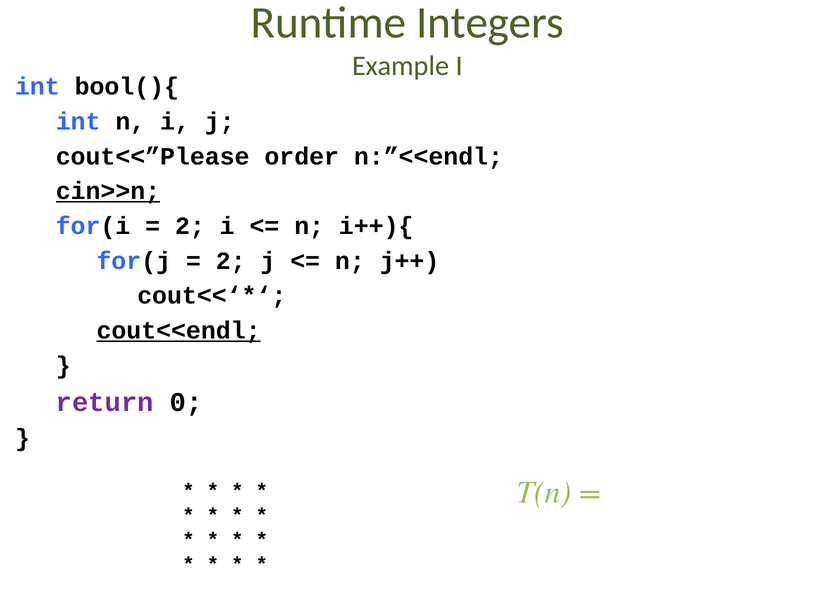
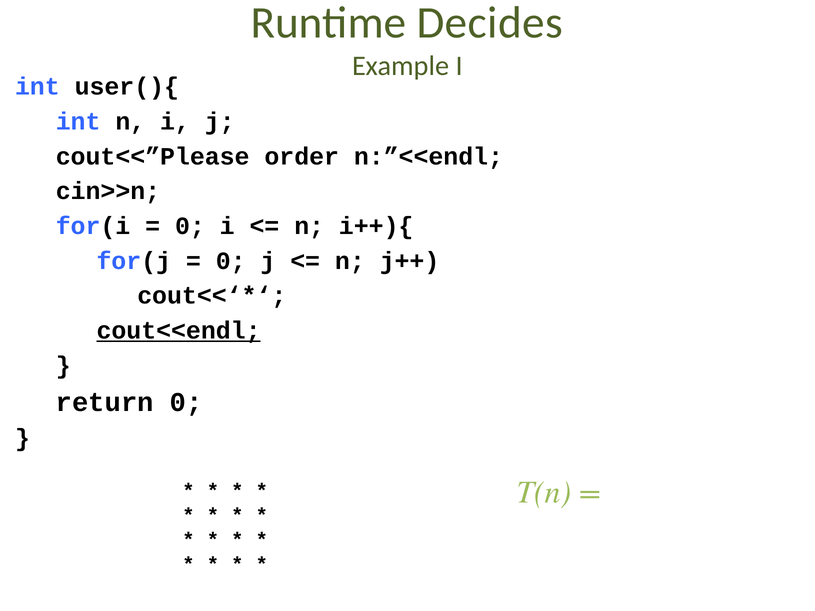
Integers: Integers -> Decides
bool(){: bool(){ -> user(){
cin>>n underline: present -> none
2 at (190, 226): 2 -> 0
2 at (231, 261): 2 -> 0
return colour: purple -> black
